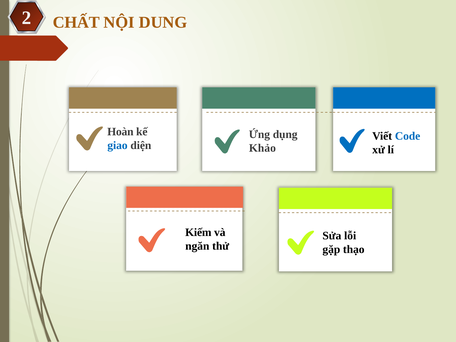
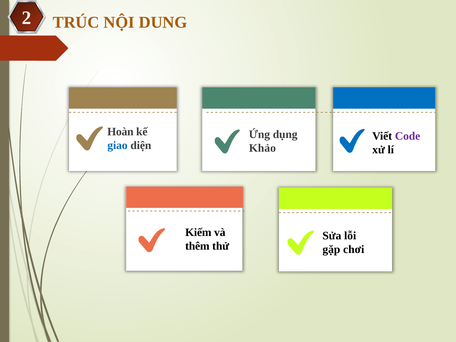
CHẤT: CHẤT -> TRÚC
Code colour: blue -> purple
ngăn: ngăn -> thêm
thạo: thạo -> chơi
